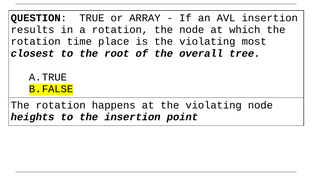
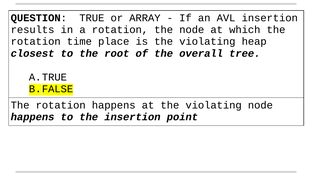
most: most -> heap
heights at (33, 117): heights -> happens
